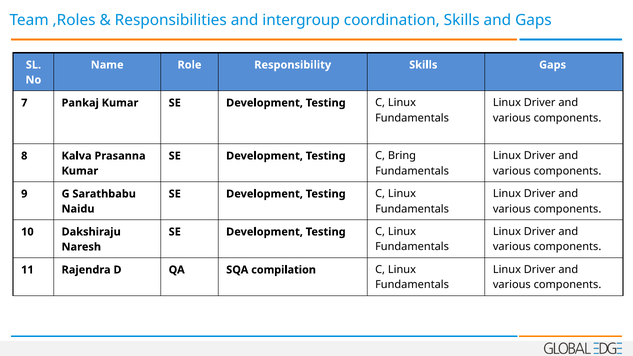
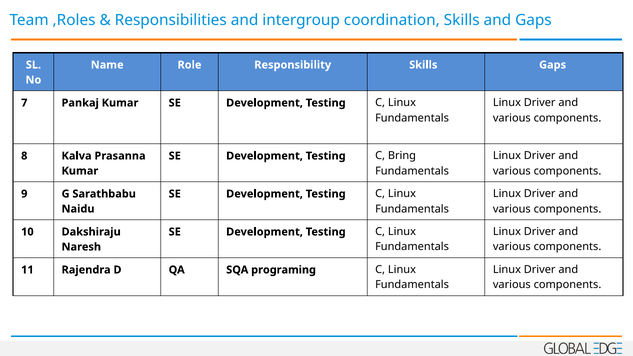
compilation: compilation -> programing
